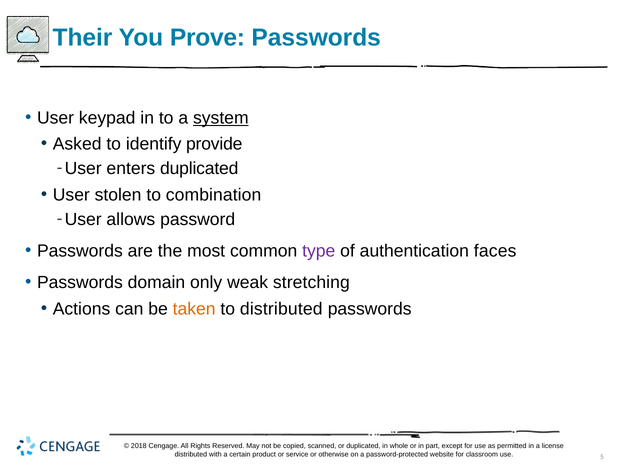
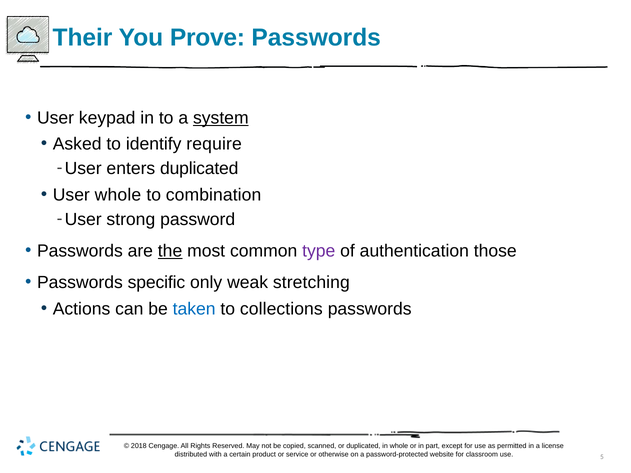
provide: provide -> require
User stolen: stolen -> whole
allows: allows -> strong
the underline: none -> present
faces: faces -> those
domain: domain -> specific
taken colour: orange -> blue
to distributed: distributed -> collections
